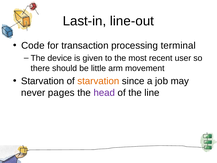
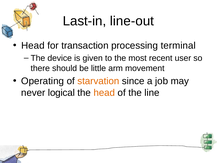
Code at (33, 46): Code -> Head
Starvation at (43, 81): Starvation -> Operating
pages: pages -> logical
head at (104, 93) colour: purple -> orange
